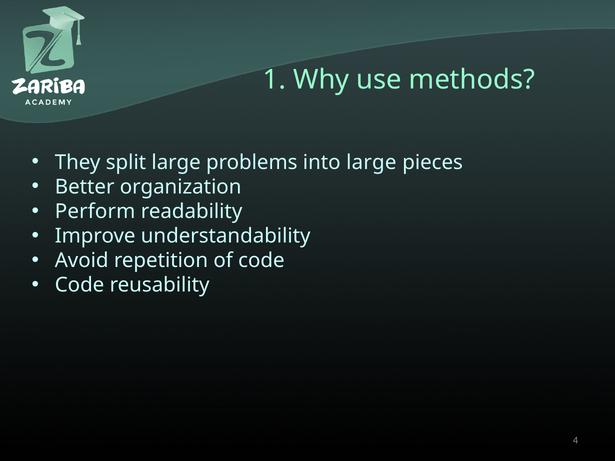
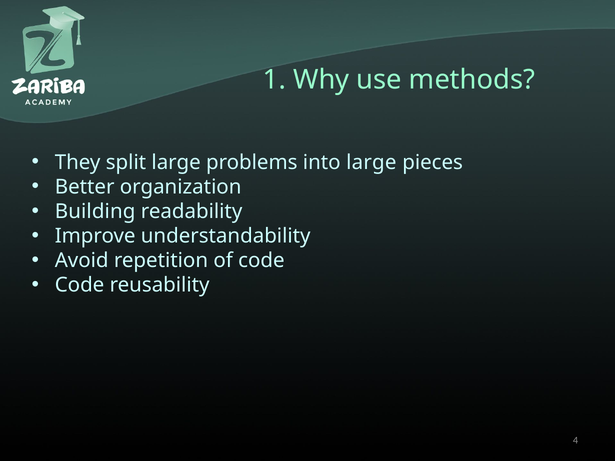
Perform: Perform -> Building
